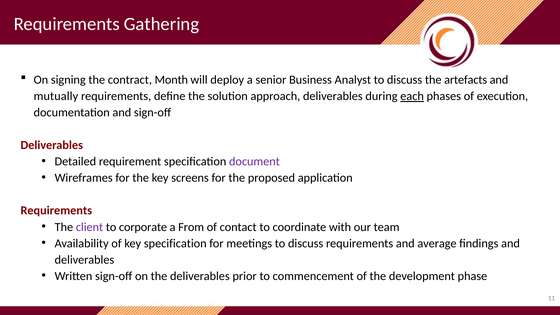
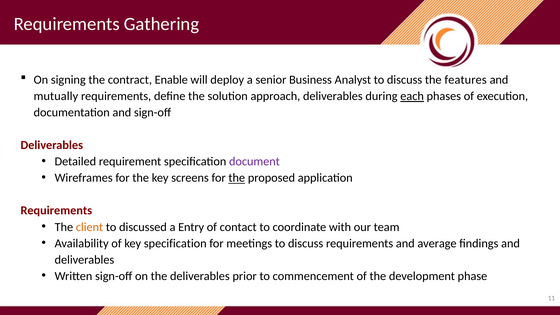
Month: Month -> Enable
artefacts: artefacts -> features
the at (237, 178) underline: none -> present
client colour: purple -> orange
corporate: corporate -> discussed
From: From -> Entry
